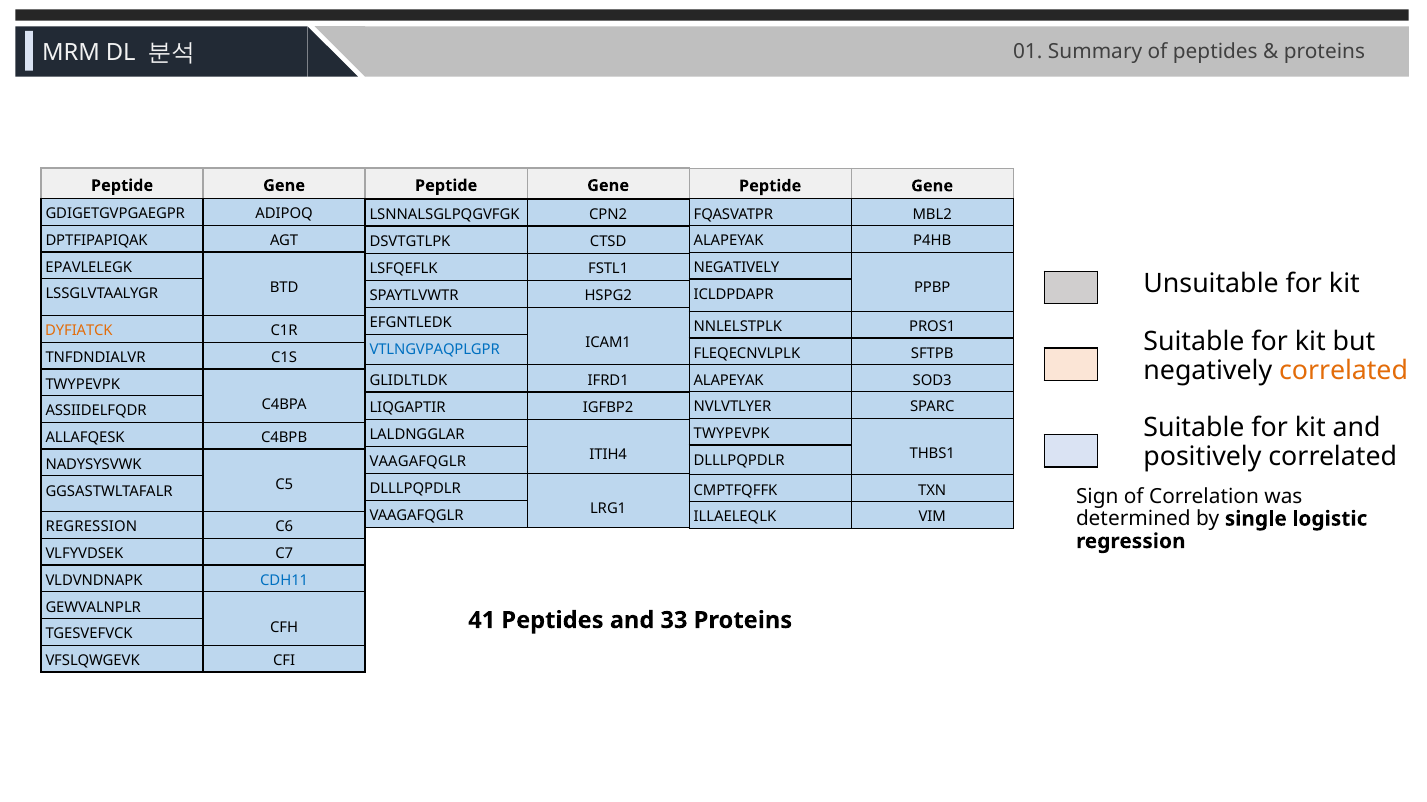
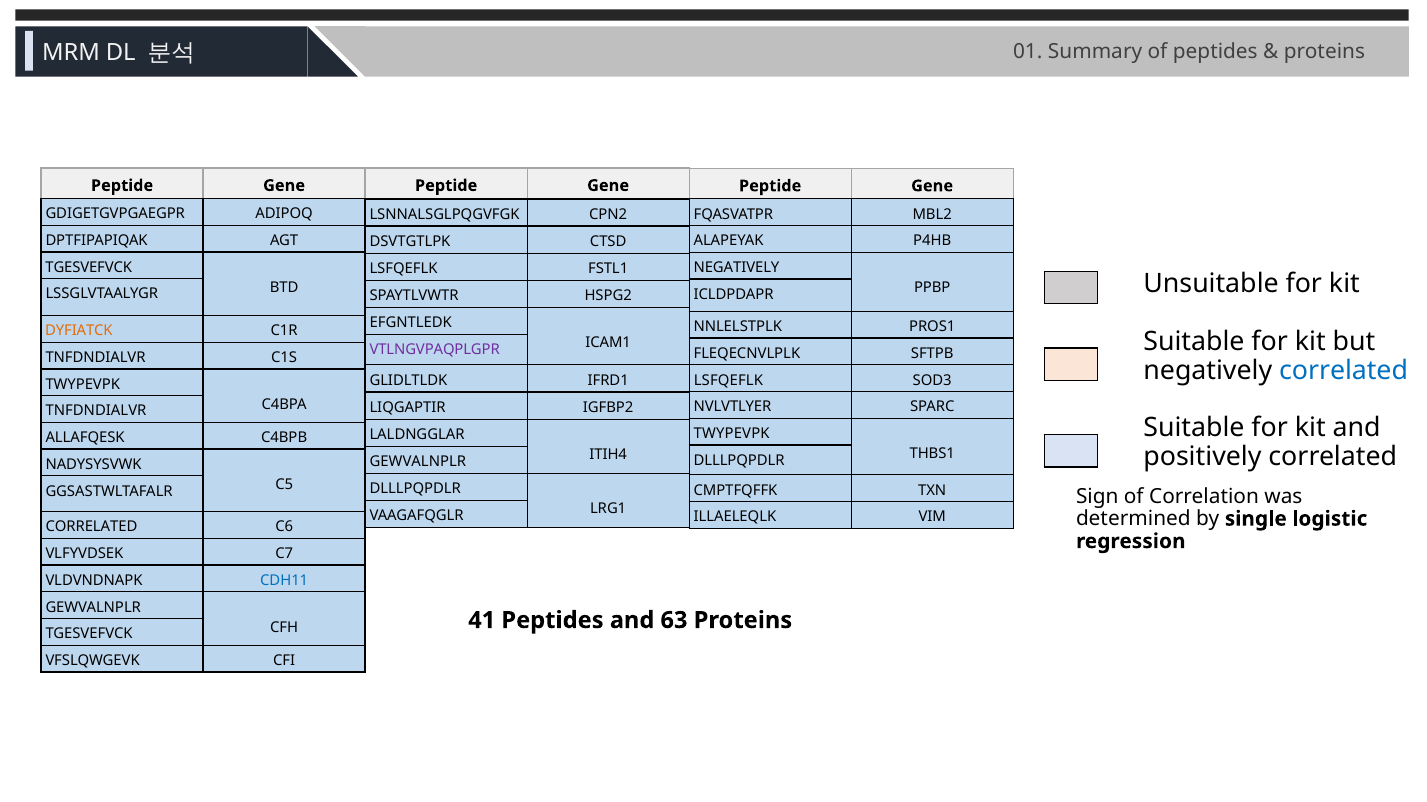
EPAVLELEGK at (89, 268): EPAVLELEGK -> TGESVEFVCK
VTLNGVPAQPLGPR colour: blue -> purple
correlated at (1344, 371) colour: orange -> blue
ALAPEYAK at (729, 381): ALAPEYAK -> LSFQEFLK
ASSIIDELFQDR at (96, 411): ASSIIDELFQDR -> TNFDNDIALVR
VAAGAFQGLR at (418, 462): VAAGAFQGLR -> GEWVALNPLR
REGRESSION at (91, 527): REGRESSION -> CORRELATED
33: 33 -> 63
